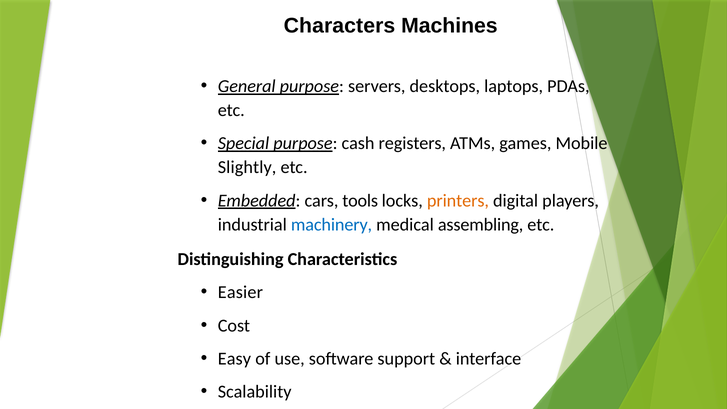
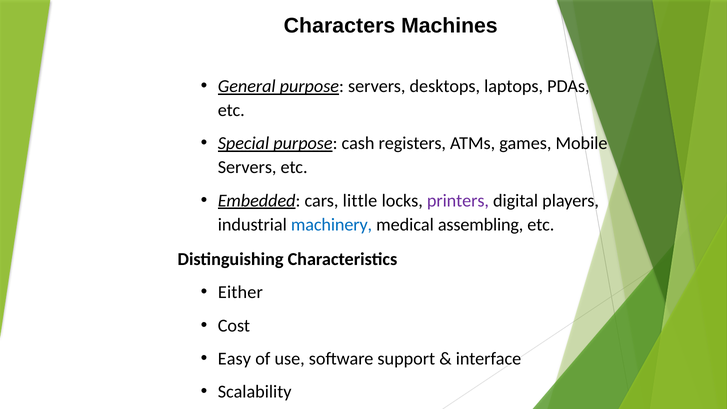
Slightly at (247, 167): Slightly -> Servers
tools: tools -> little
printers colour: orange -> purple
Easier: Easier -> Either
